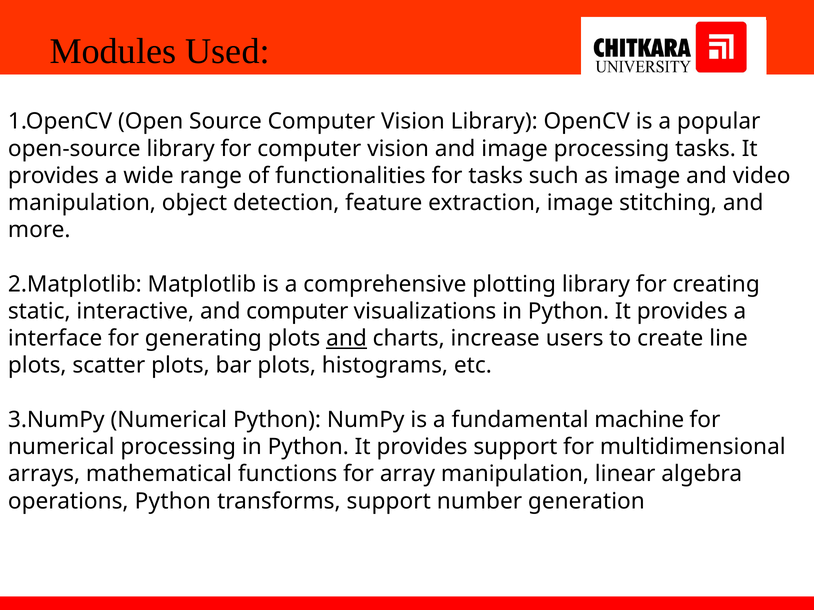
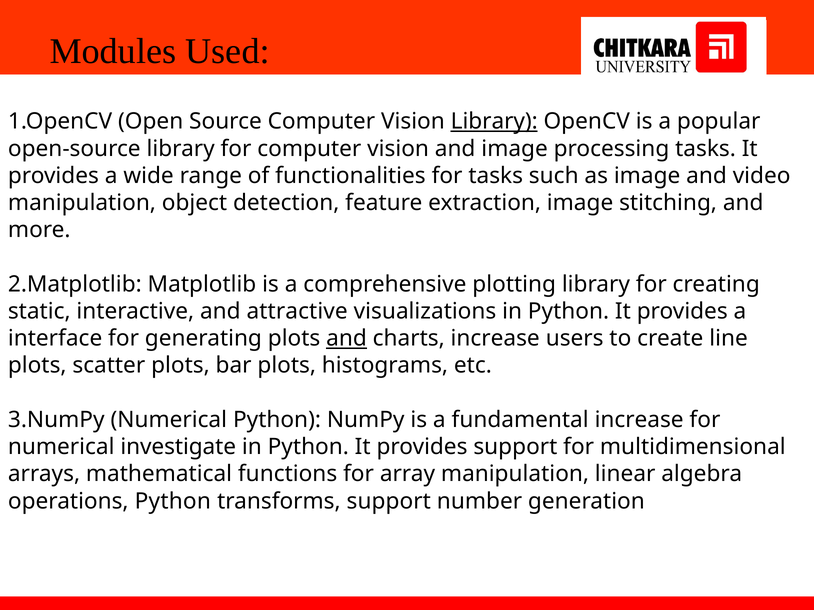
Library at (494, 122) underline: none -> present
and computer: computer -> attractive
fundamental machine: machine -> increase
numerical processing: processing -> investigate
